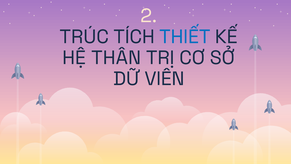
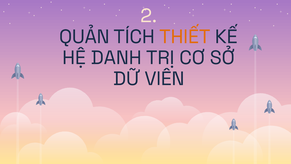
TRÚC: TRÚC -> QUẢN
THIẾT colour: blue -> orange
THÂN: THÂN -> DANH
